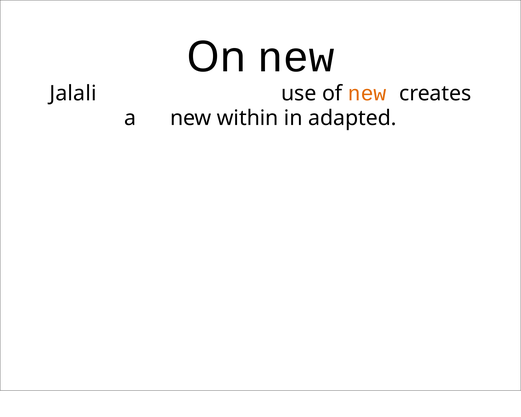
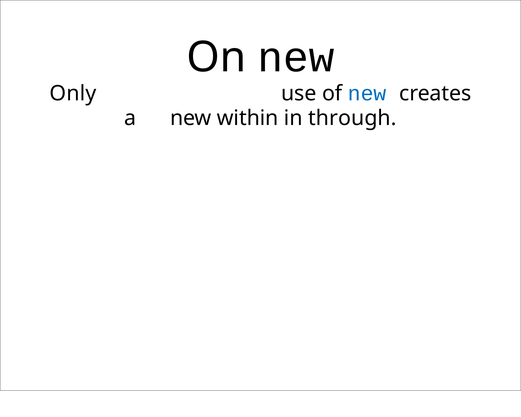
Jalali: Jalali -> Only
new at (367, 93) colour: orange -> blue
adapted: adapted -> through
